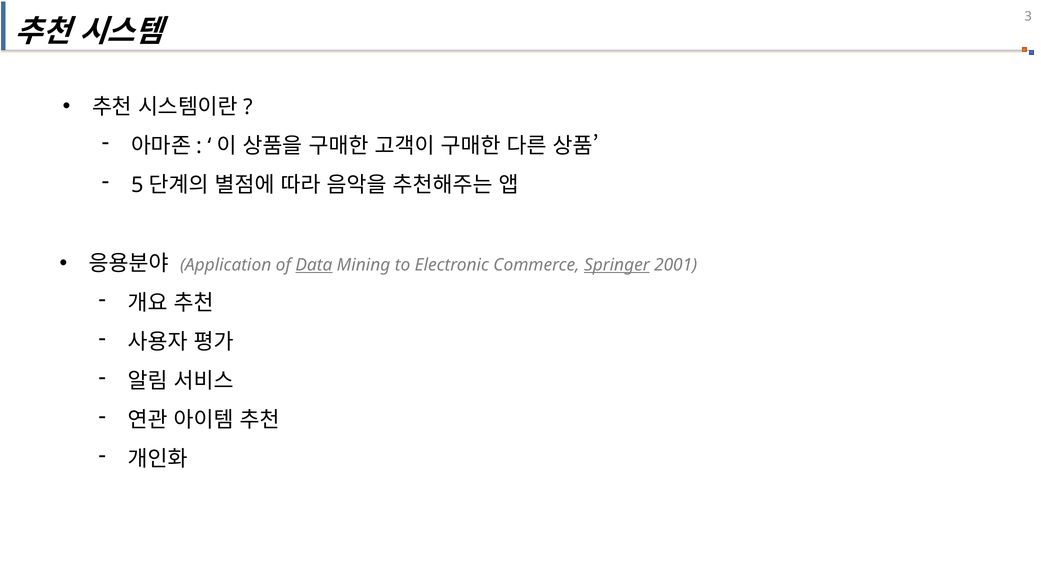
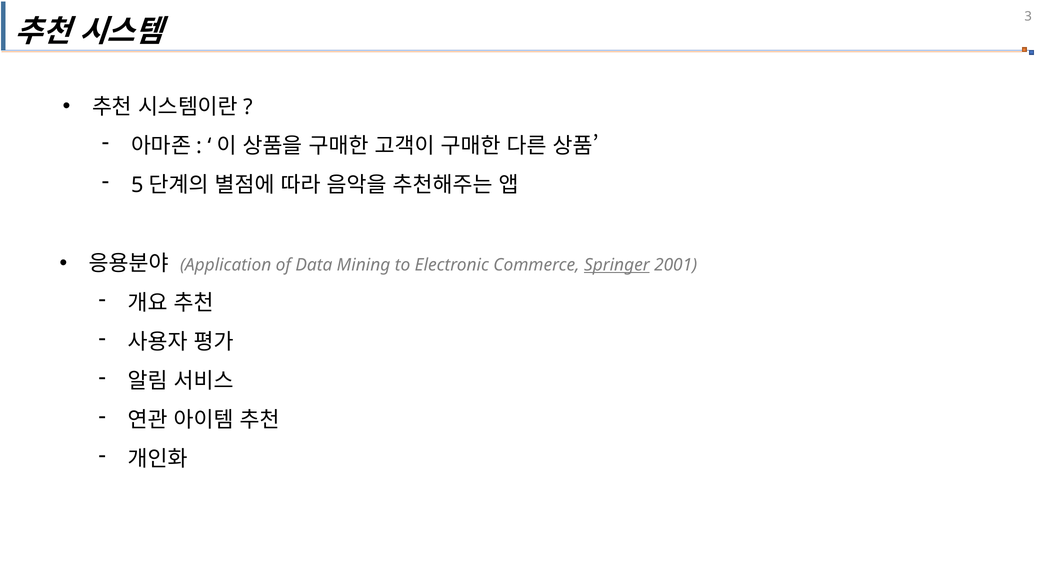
Data underline: present -> none
